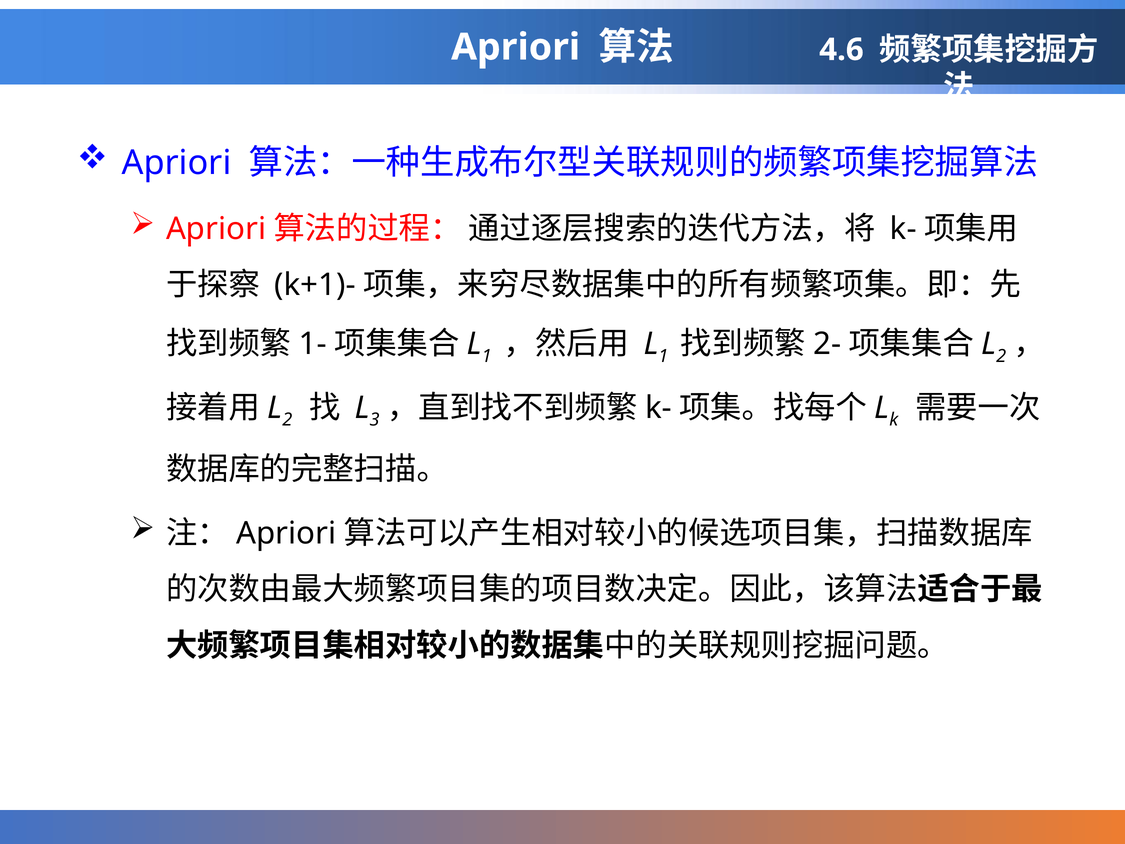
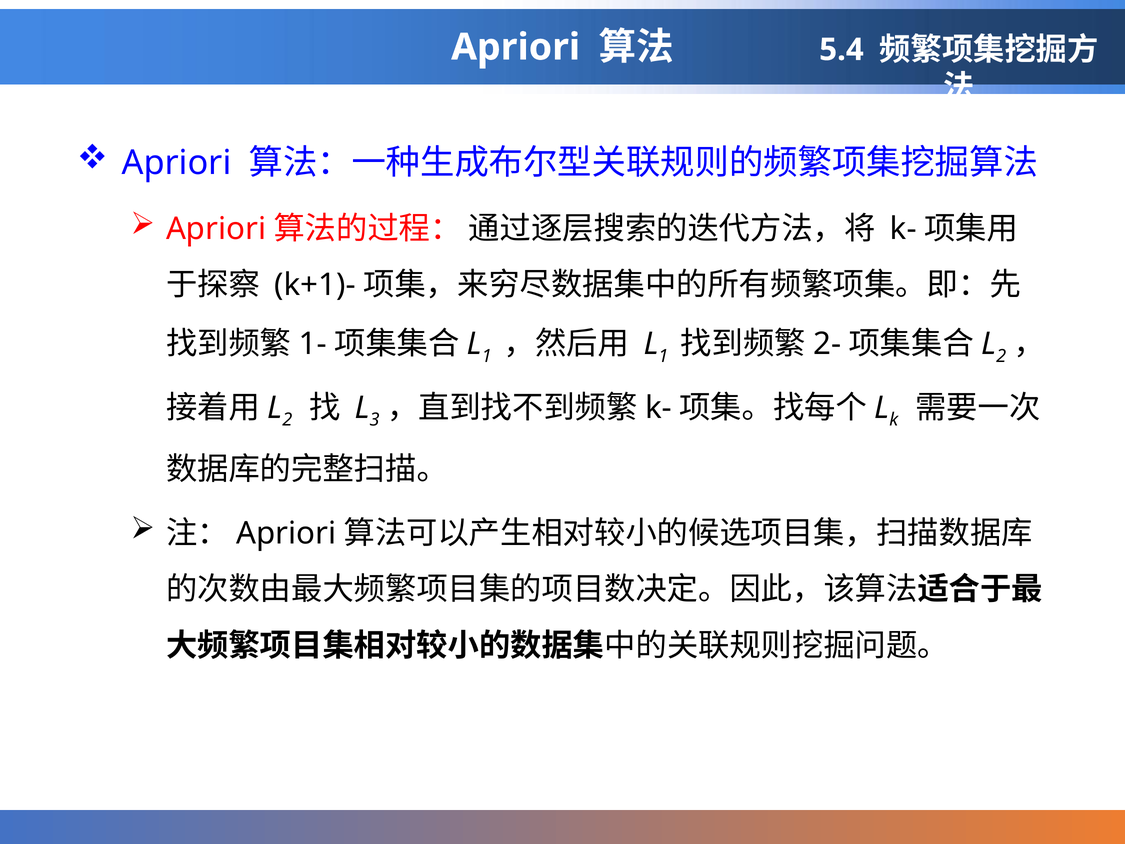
4.6: 4.6 -> 5.4
